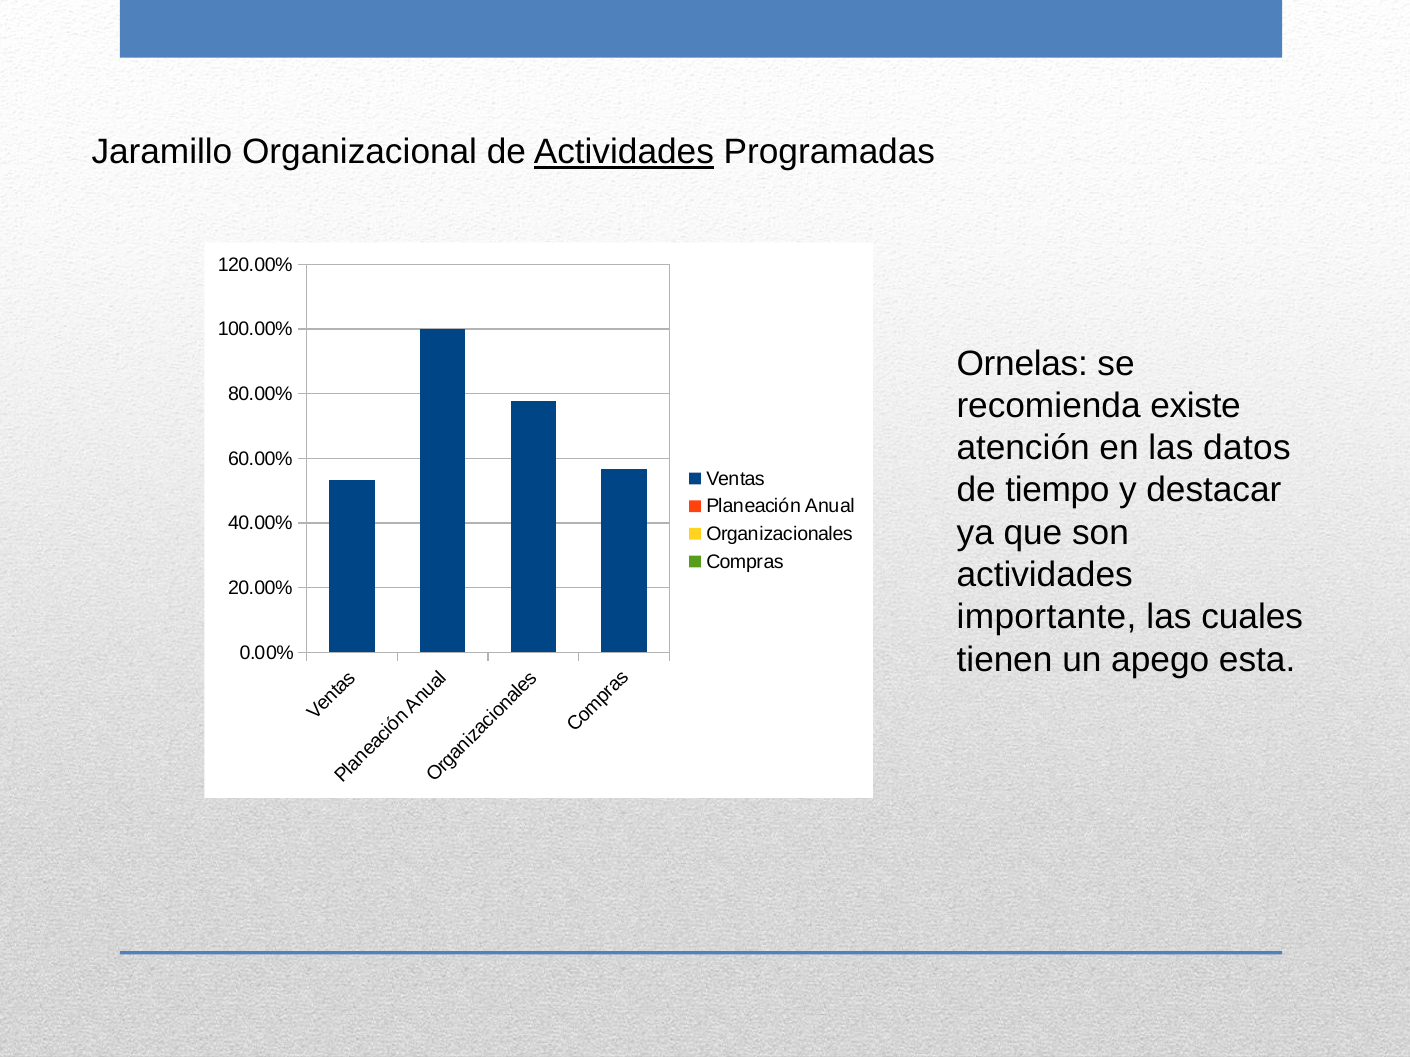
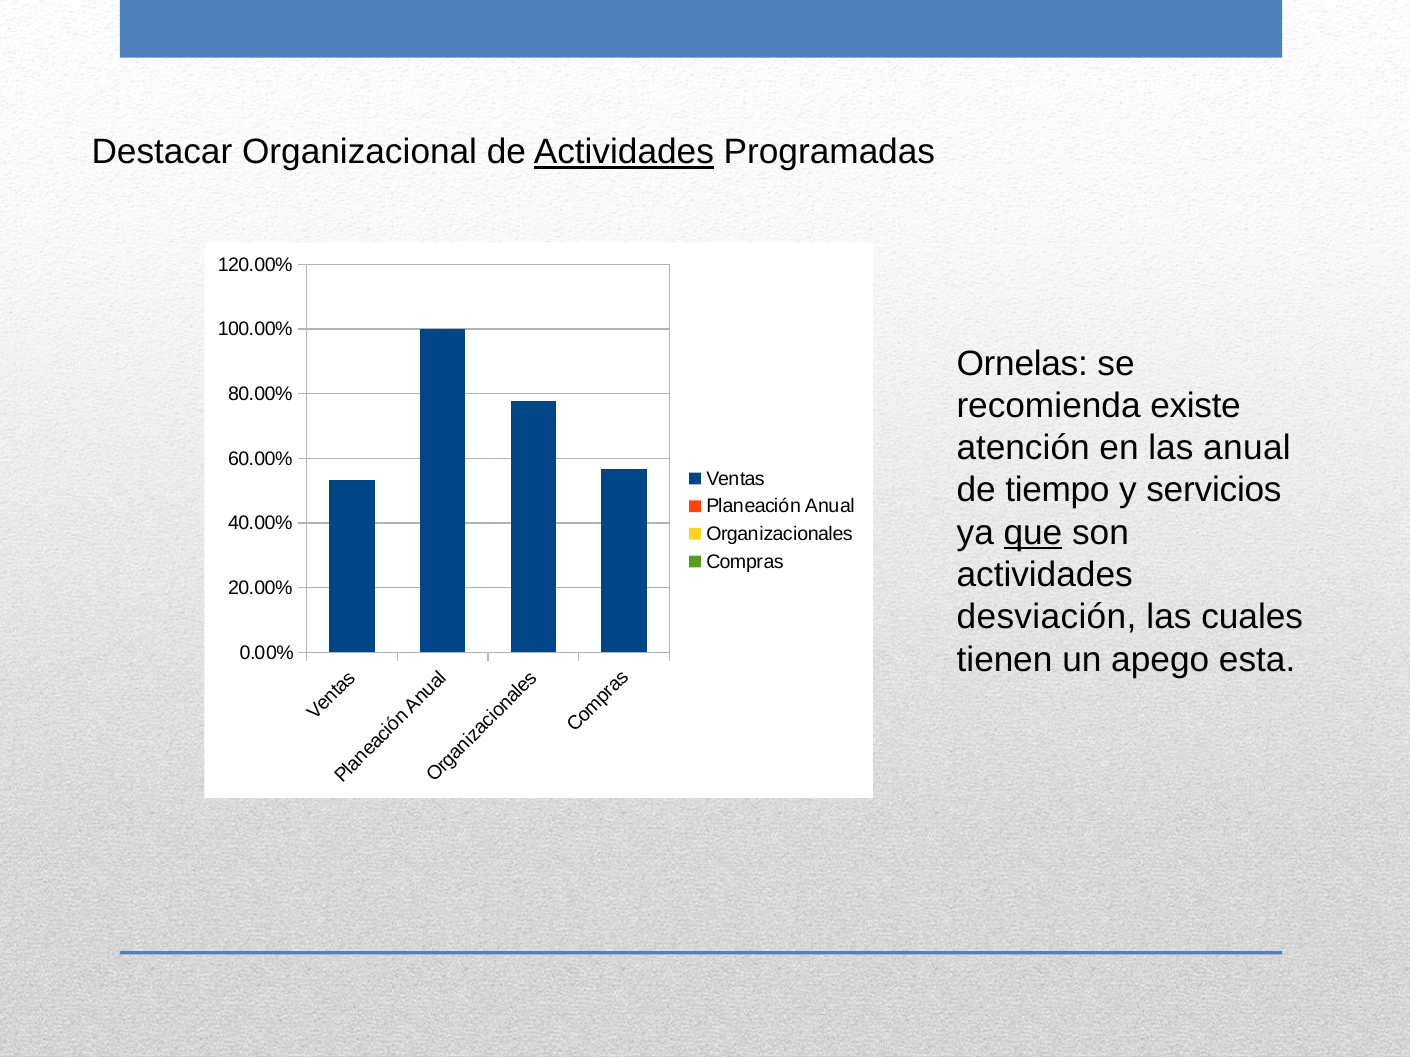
Jaramillo: Jaramillo -> Destacar
las datos: datos -> anual
destacar: destacar -> servicios
que underline: none -> present
importante: importante -> desviación
